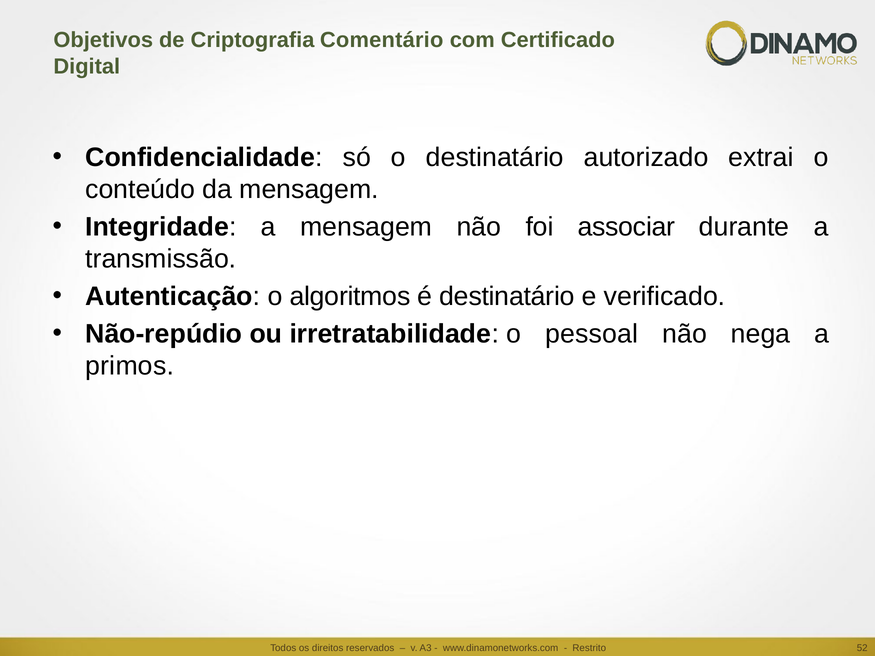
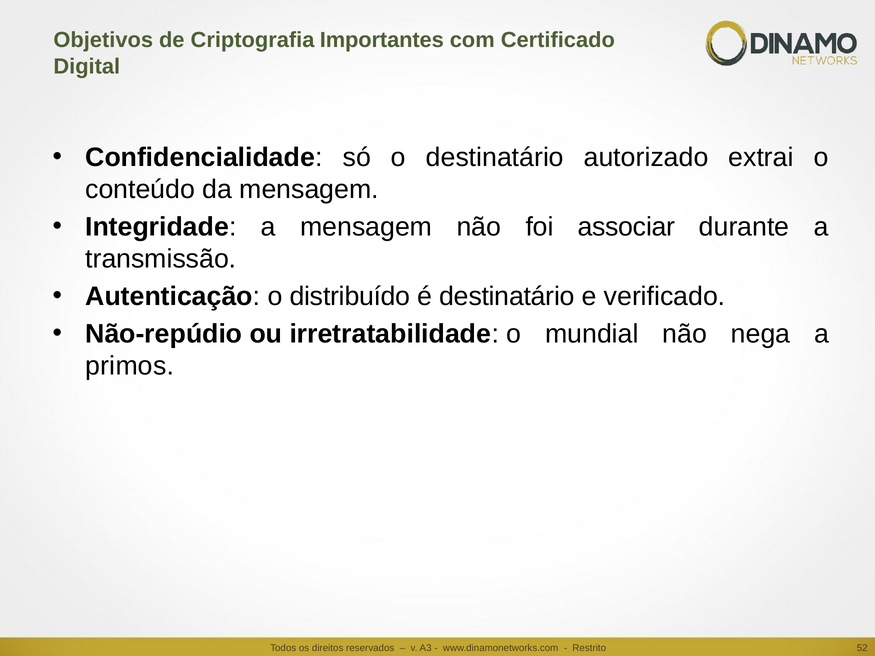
Comentário: Comentário -> Importantes
algoritmos: algoritmos -> distribuído
pessoal: pessoal -> mundial
